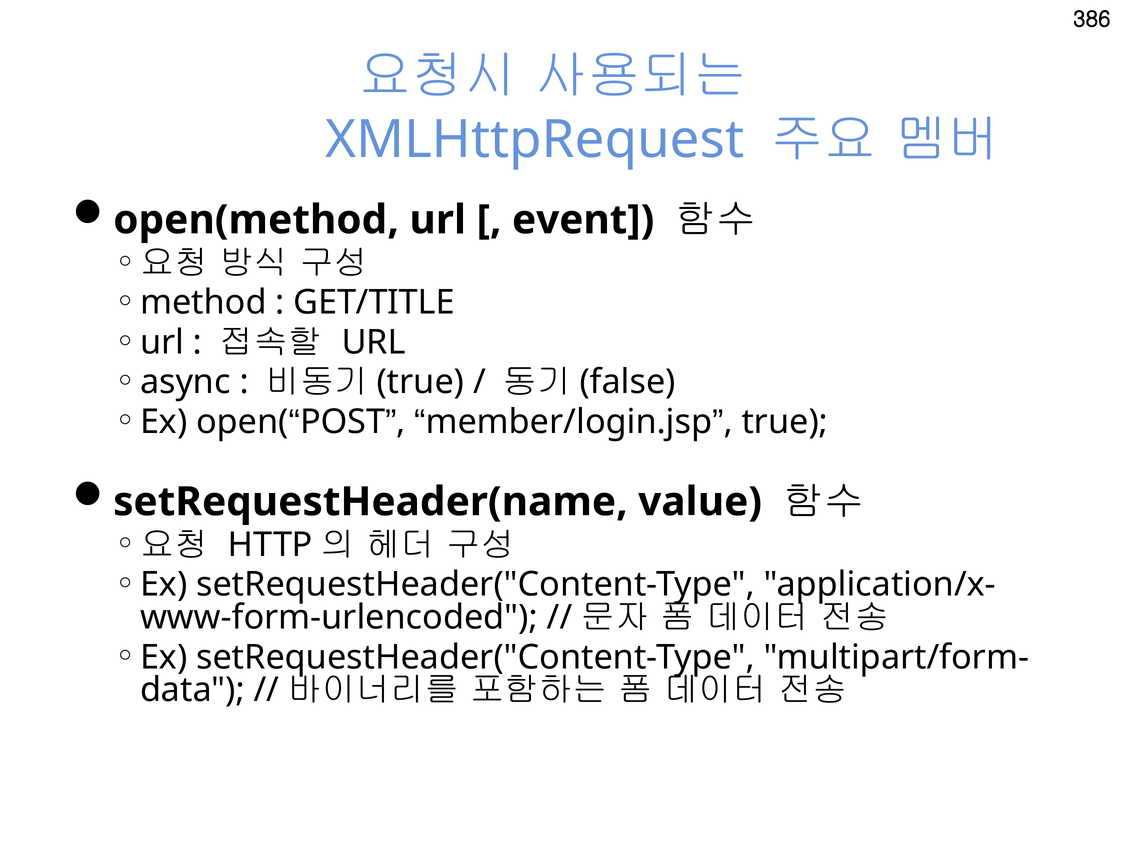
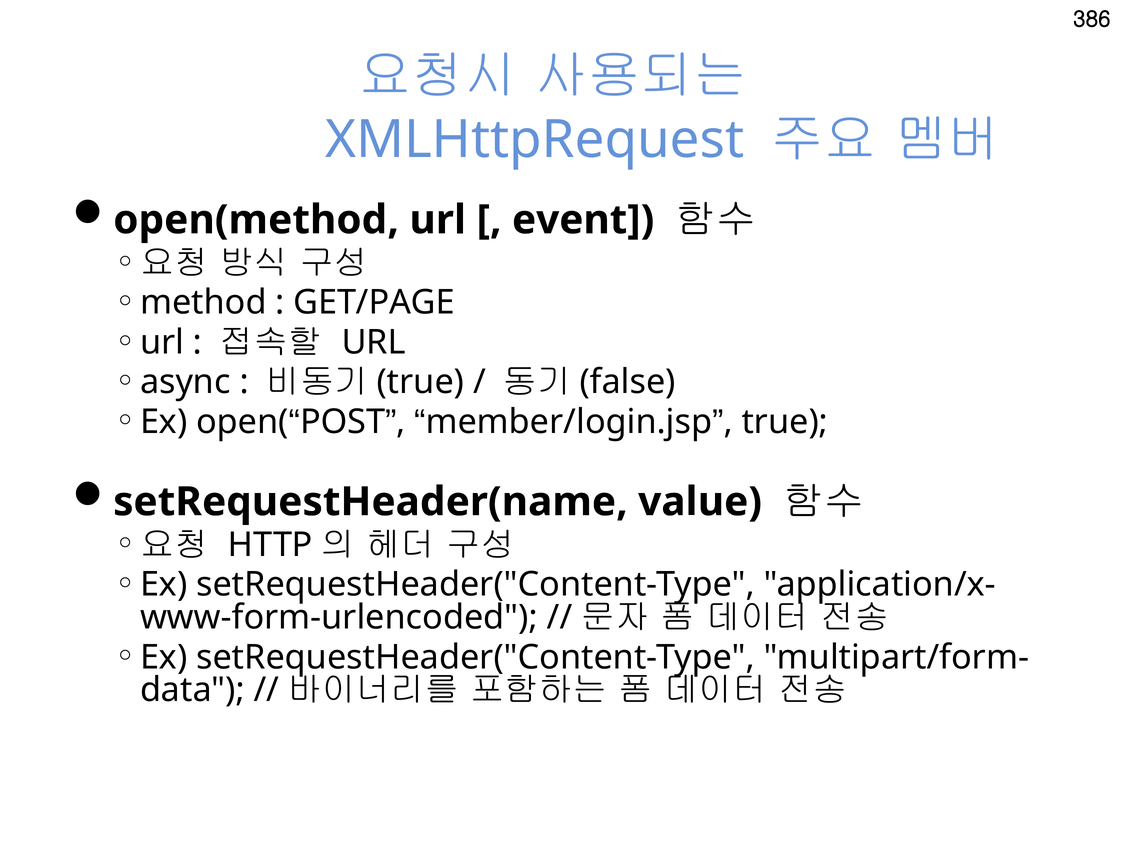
GET/TITLE: GET/TITLE -> GET/PAGE
